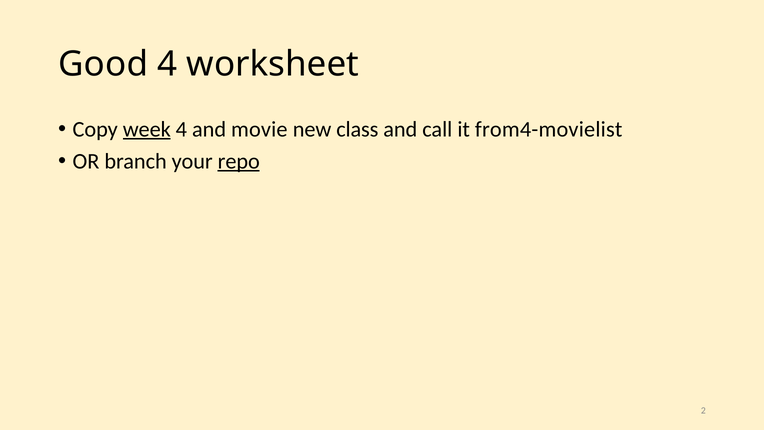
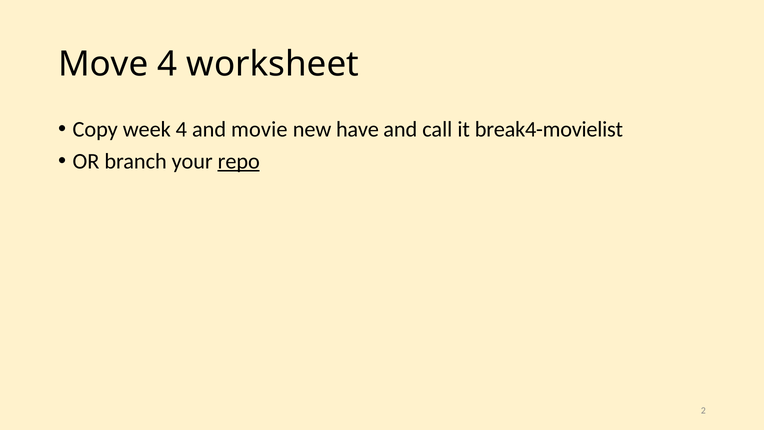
Good: Good -> Move
week underline: present -> none
class: class -> have
from4-movielist: from4-movielist -> break4-movielist
